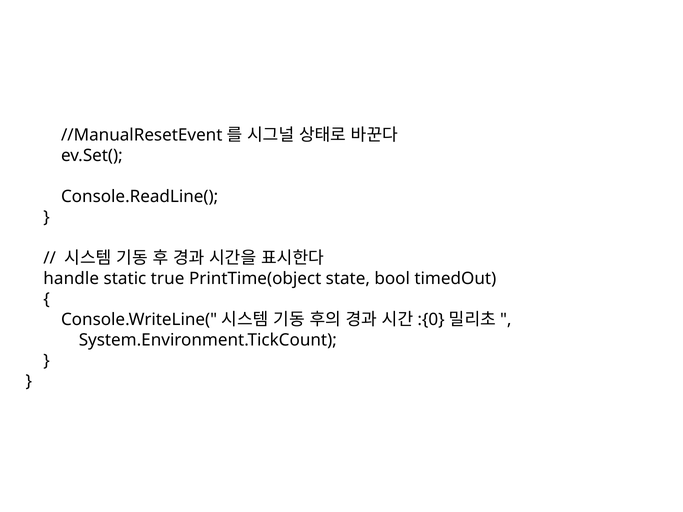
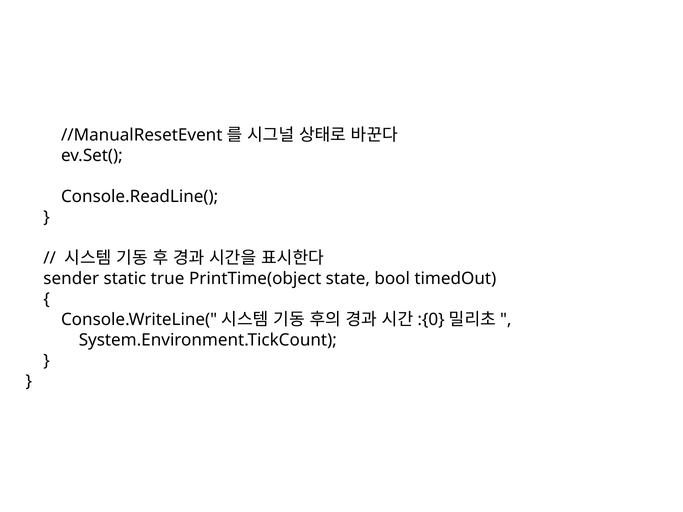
handle: handle -> sender
